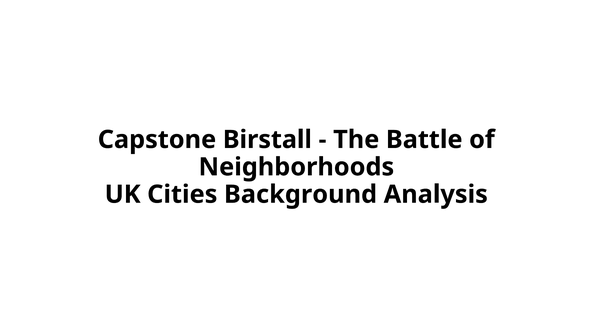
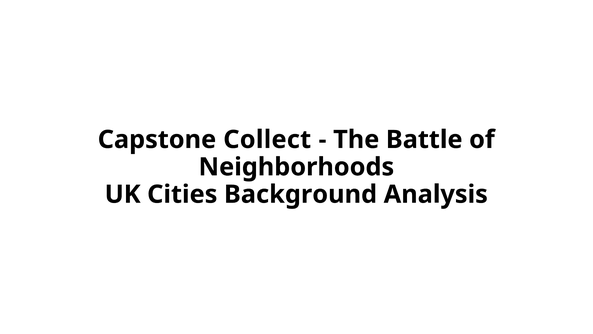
Birstall: Birstall -> Collect
